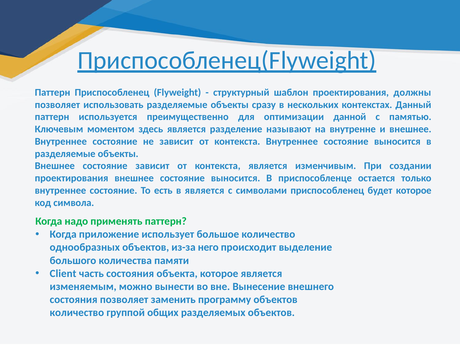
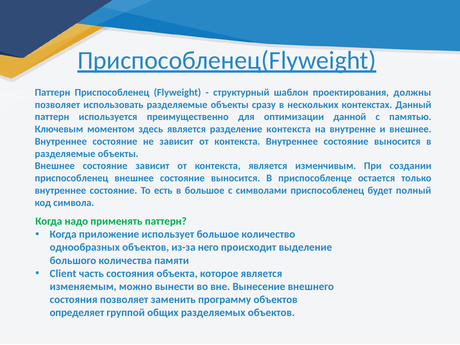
разделение называют: называют -> контекста
проектирования at (72, 178): проектирования -> приспособленец
в является: является -> большое
будет которое: которое -> полный
количество at (77, 313): количество -> определяет
